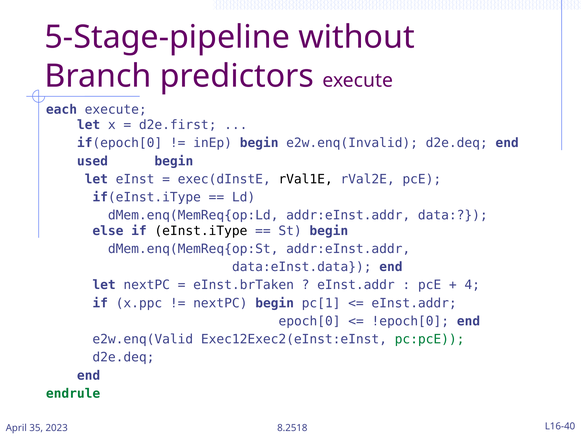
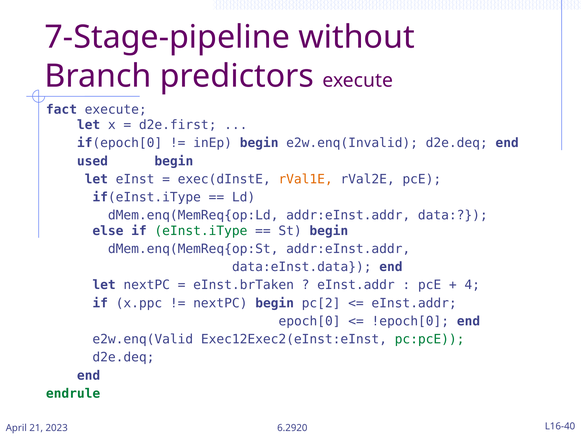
5-Stage-pipeline: 5-Stage-pipeline -> 7-Stage-pipeline
each: each -> fact
rVal1E colour: black -> orange
eInst.iType colour: black -> green
pc[1: pc[1 -> pc[2
35: 35 -> 21
8.2518: 8.2518 -> 6.2920
